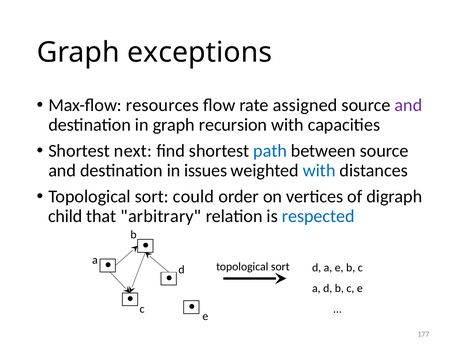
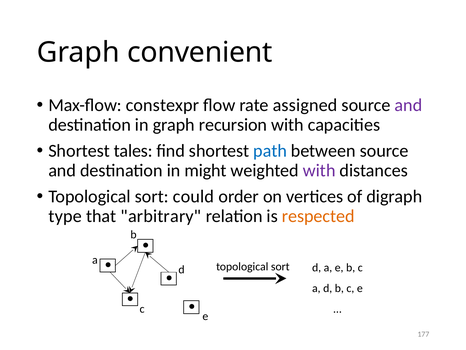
exceptions: exceptions -> convenient
resources: resources -> constexpr
next: next -> tales
issues: issues -> might
with at (319, 170) colour: blue -> purple
child: child -> type
respected colour: blue -> orange
